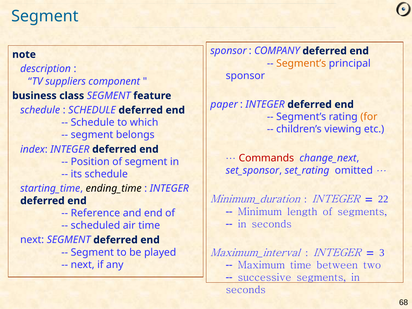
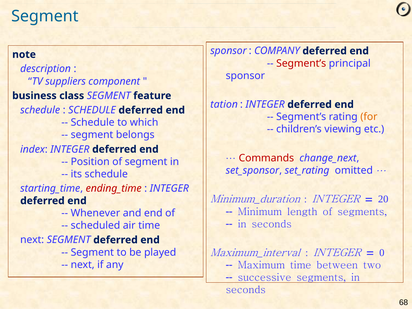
Segment’s at (301, 63) colour: orange -> red
paper: paper -> tation
ending_time colour: black -> red
22: 22 -> 20
Reference: Reference -> Whenever
3: 3 -> 0
